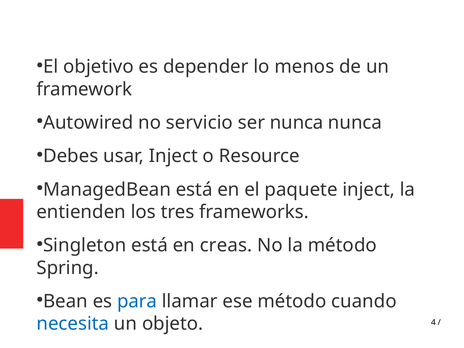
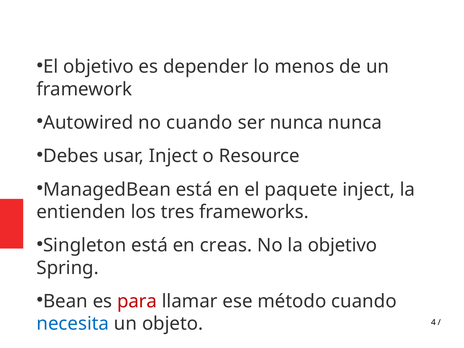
no servicio: servicio -> cuando
la método: método -> objetivo
para colour: blue -> red
